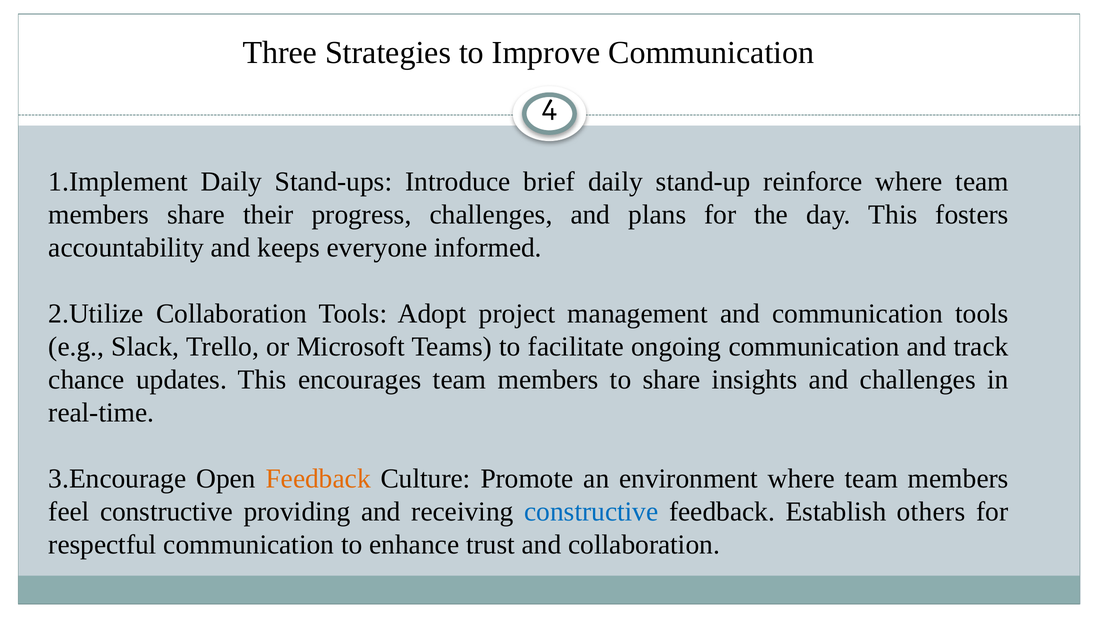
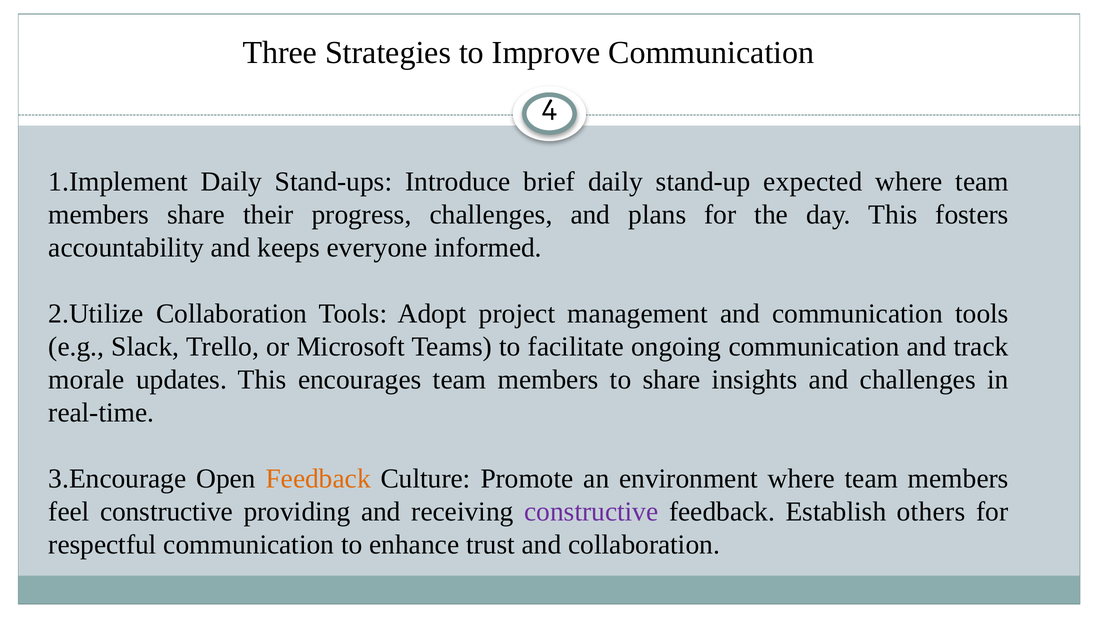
reinforce: reinforce -> expected
chance: chance -> morale
constructive at (591, 512) colour: blue -> purple
